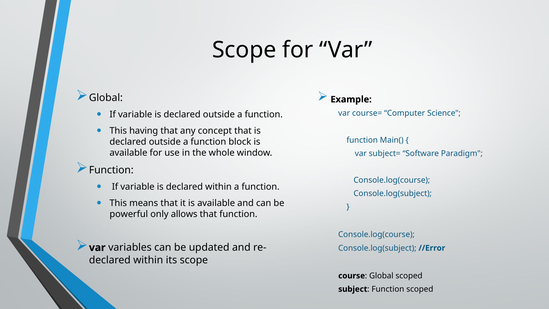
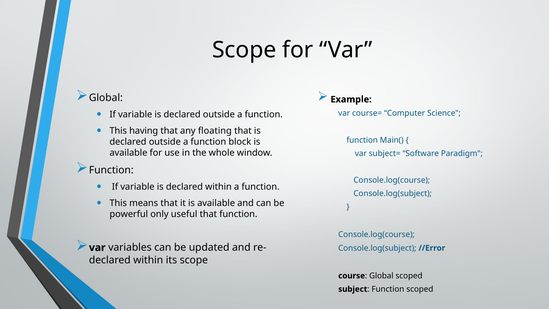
concept: concept -> floating
allows: allows -> useful
